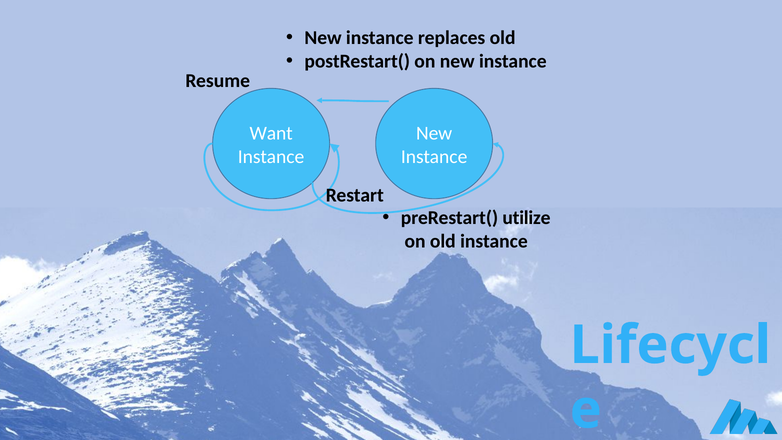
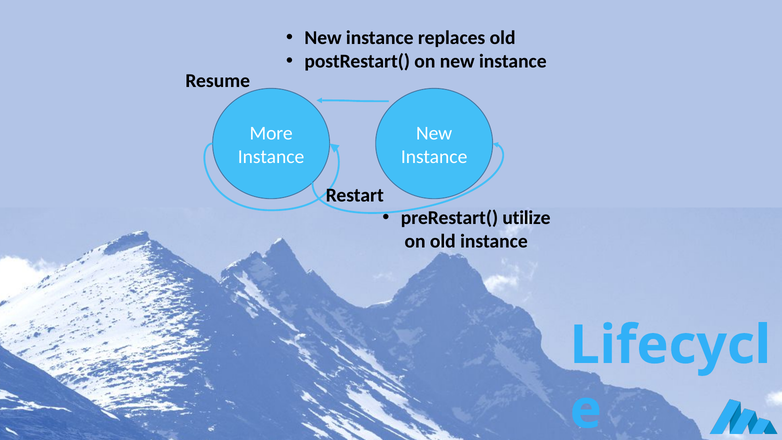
Want: Want -> More
